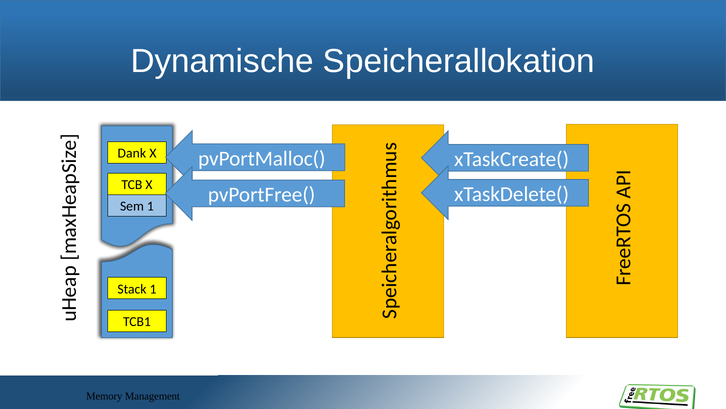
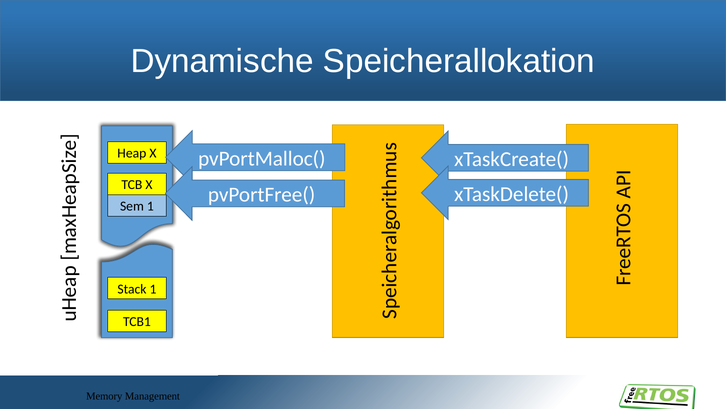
Dank: Dank -> Heap
